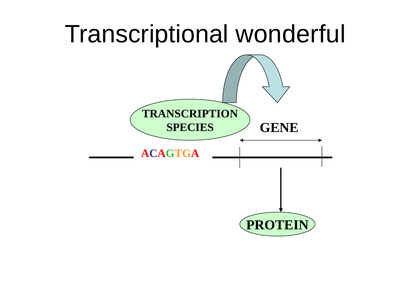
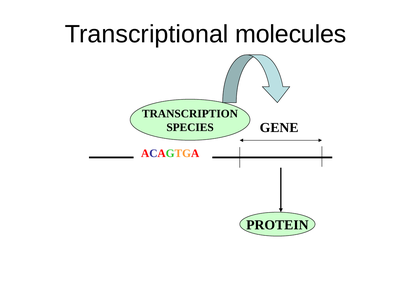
wonderful: wonderful -> molecules
